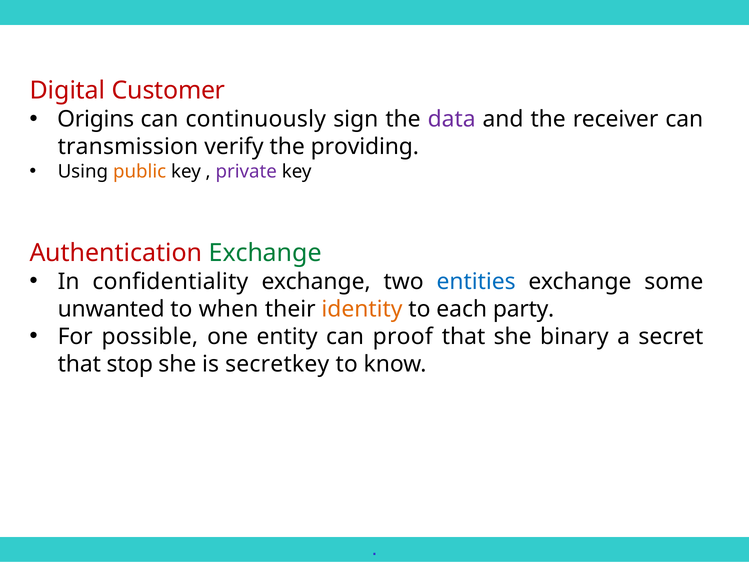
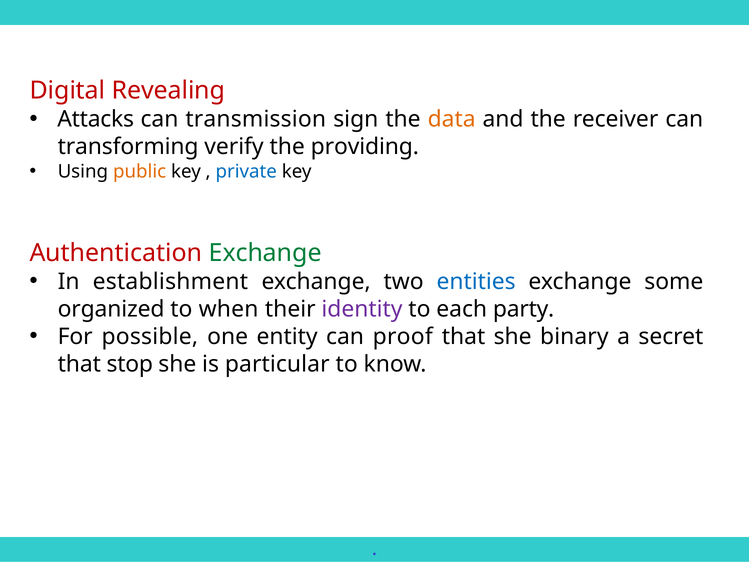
Customer: Customer -> Revealing
Origins: Origins -> Attacks
continuously: continuously -> transmission
data colour: purple -> orange
transmission: transmission -> transforming
private colour: purple -> blue
confidentiality: confidentiality -> establishment
unwanted: unwanted -> organized
identity colour: orange -> purple
secretkey: secretkey -> particular
